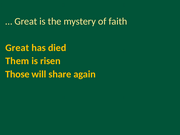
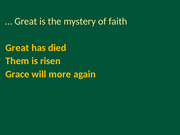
Those: Those -> Grace
share: share -> more
